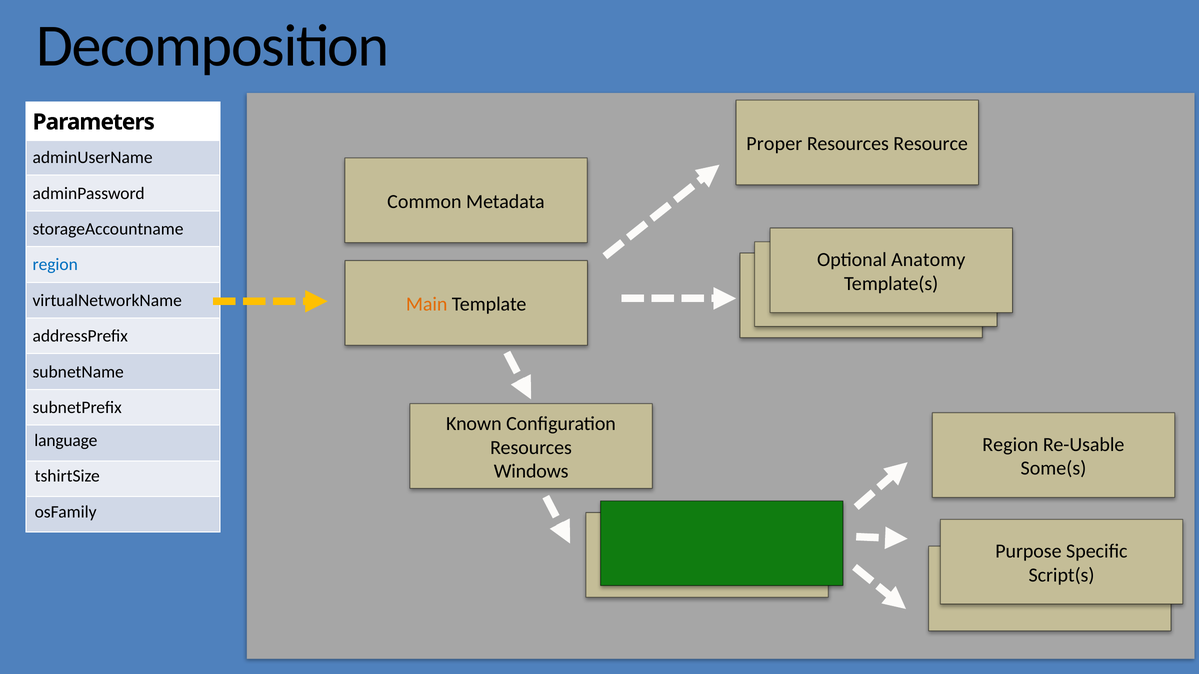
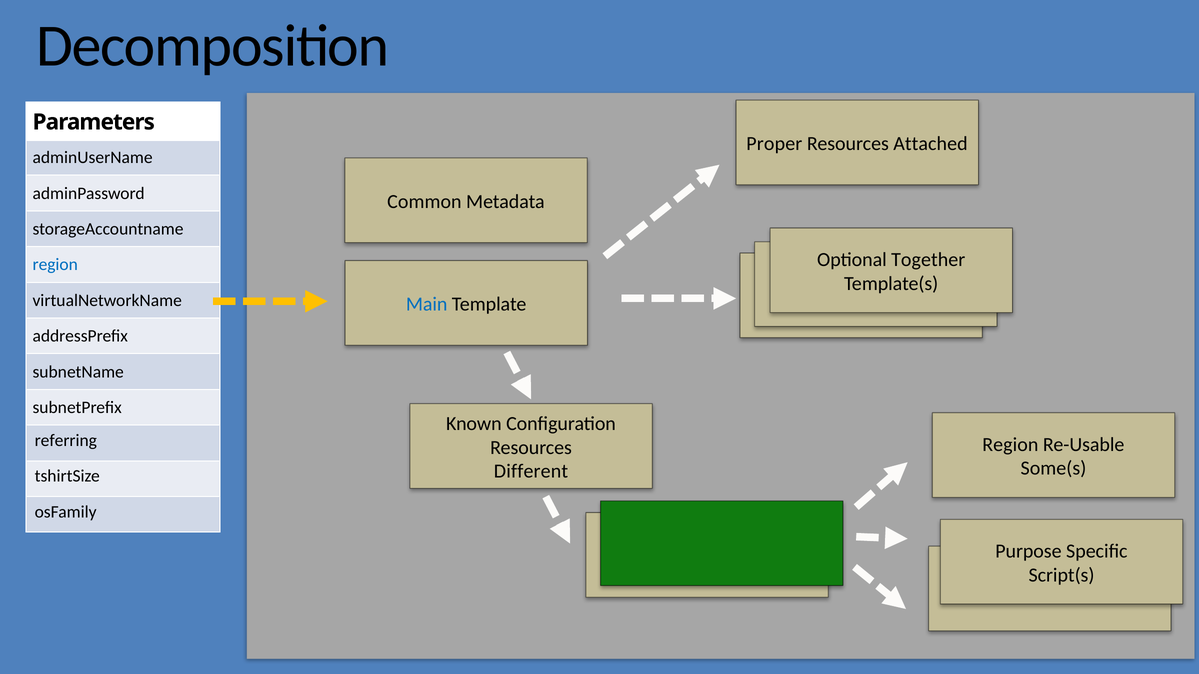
Resource: Resource -> Attached
Anatomy: Anatomy -> Together
Main colour: orange -> blue
language: language -> referring
Windows: Windows -> Different
